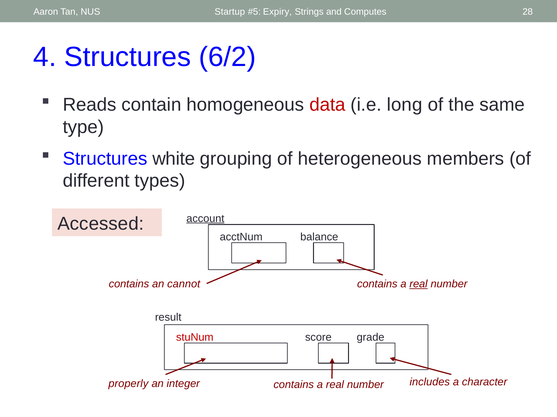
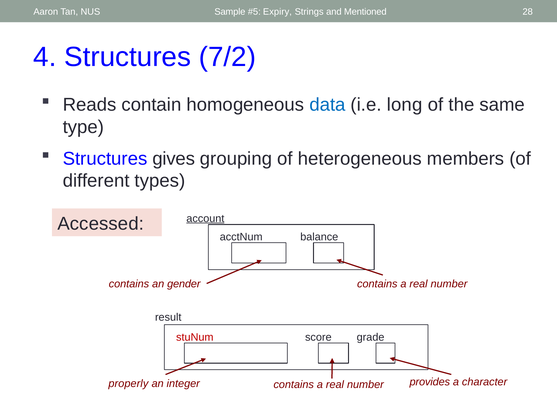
Startup: Startup -> Sample
Computes: Computes -> Mentioned
6/2: 6/2 -> 7/2
data colour: red -> blue
white: white -> gives
cannot: cannot -> gender
real at (419, 285) underline: present -> none
includes: includes -> provides
